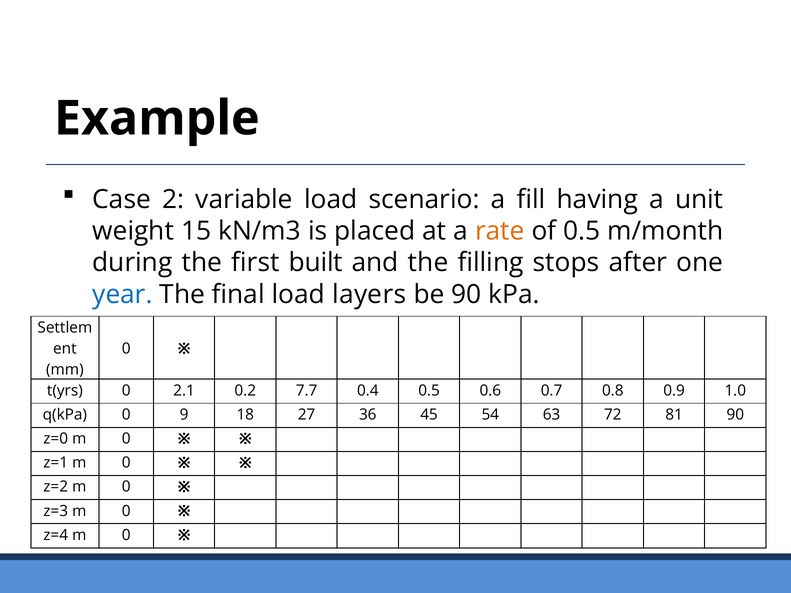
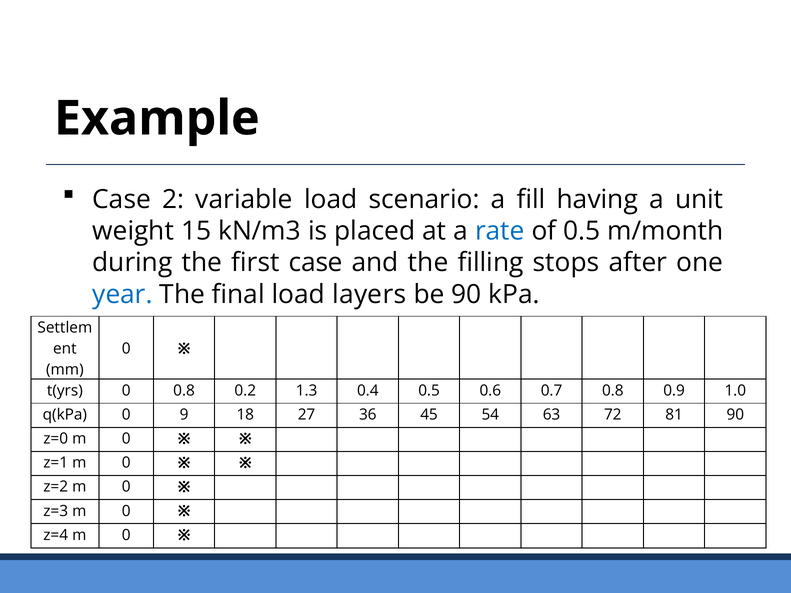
rate colour: orange -> blue
first built: built -> case
0 2.1: 2.1 -> 0.8
7.7: 7.7 -> 1.3
